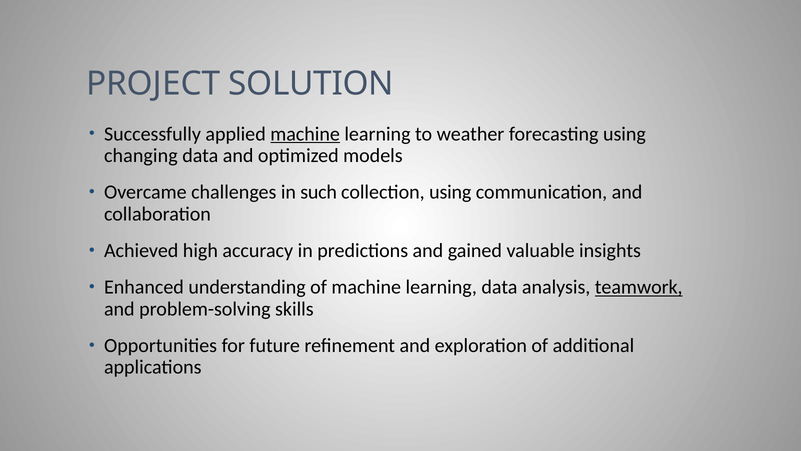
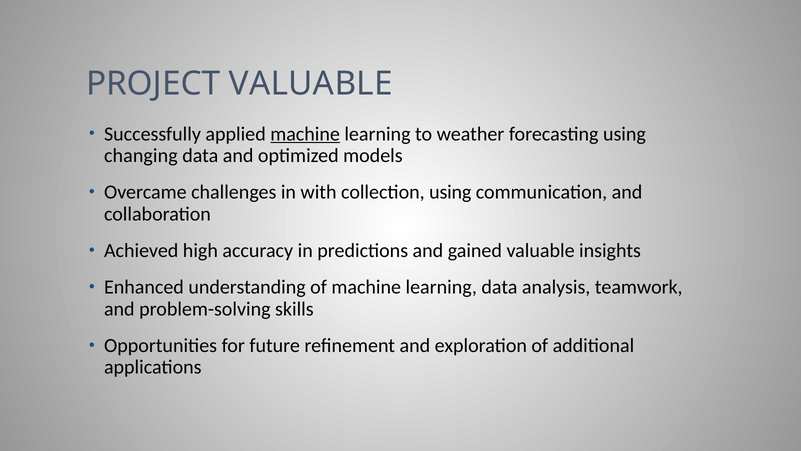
PROJECT SOLUTION: SOLUTION -> VALUABLE
such: such -> with
teamwork underline: present -> none
